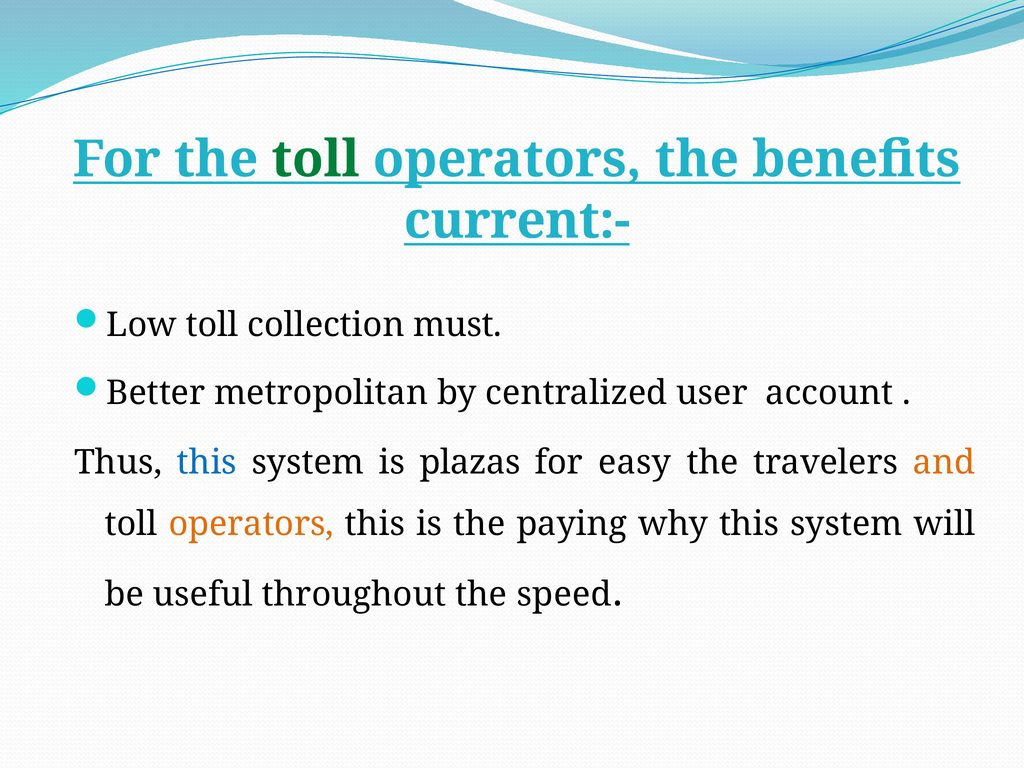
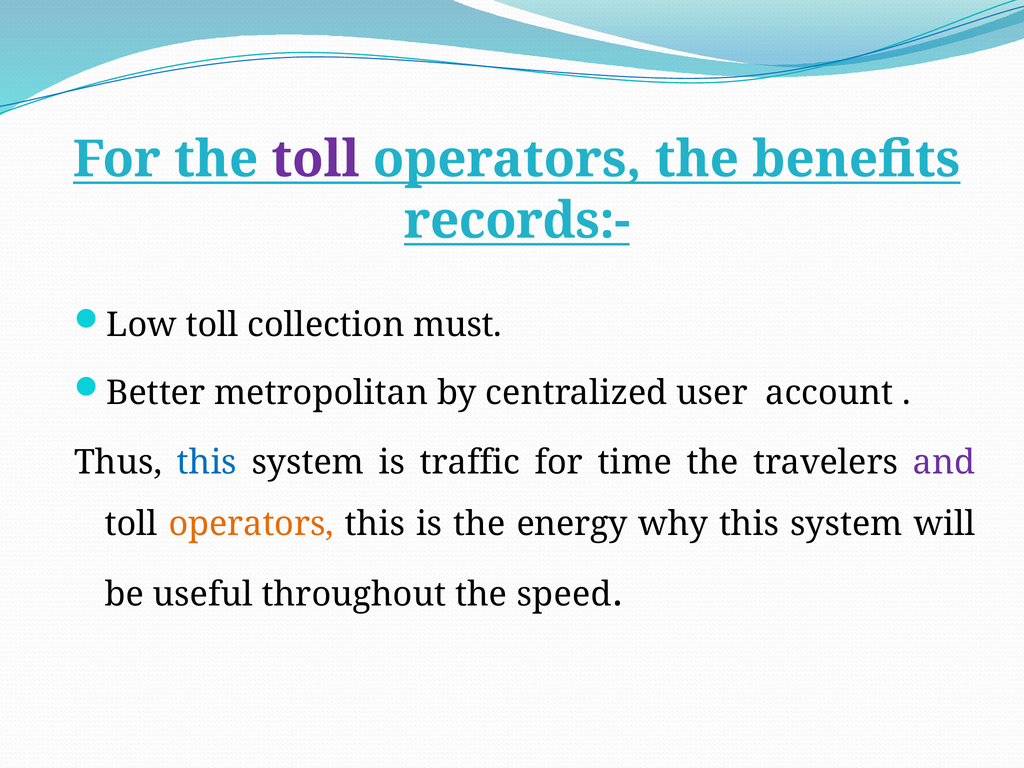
toll at (315, 159) colour: green -> purple
current:-: current:- -> records:-
plazas: plazas -> traffic
easy: easy -> time
and colour: orange -> purple
paying: paying -> energy
